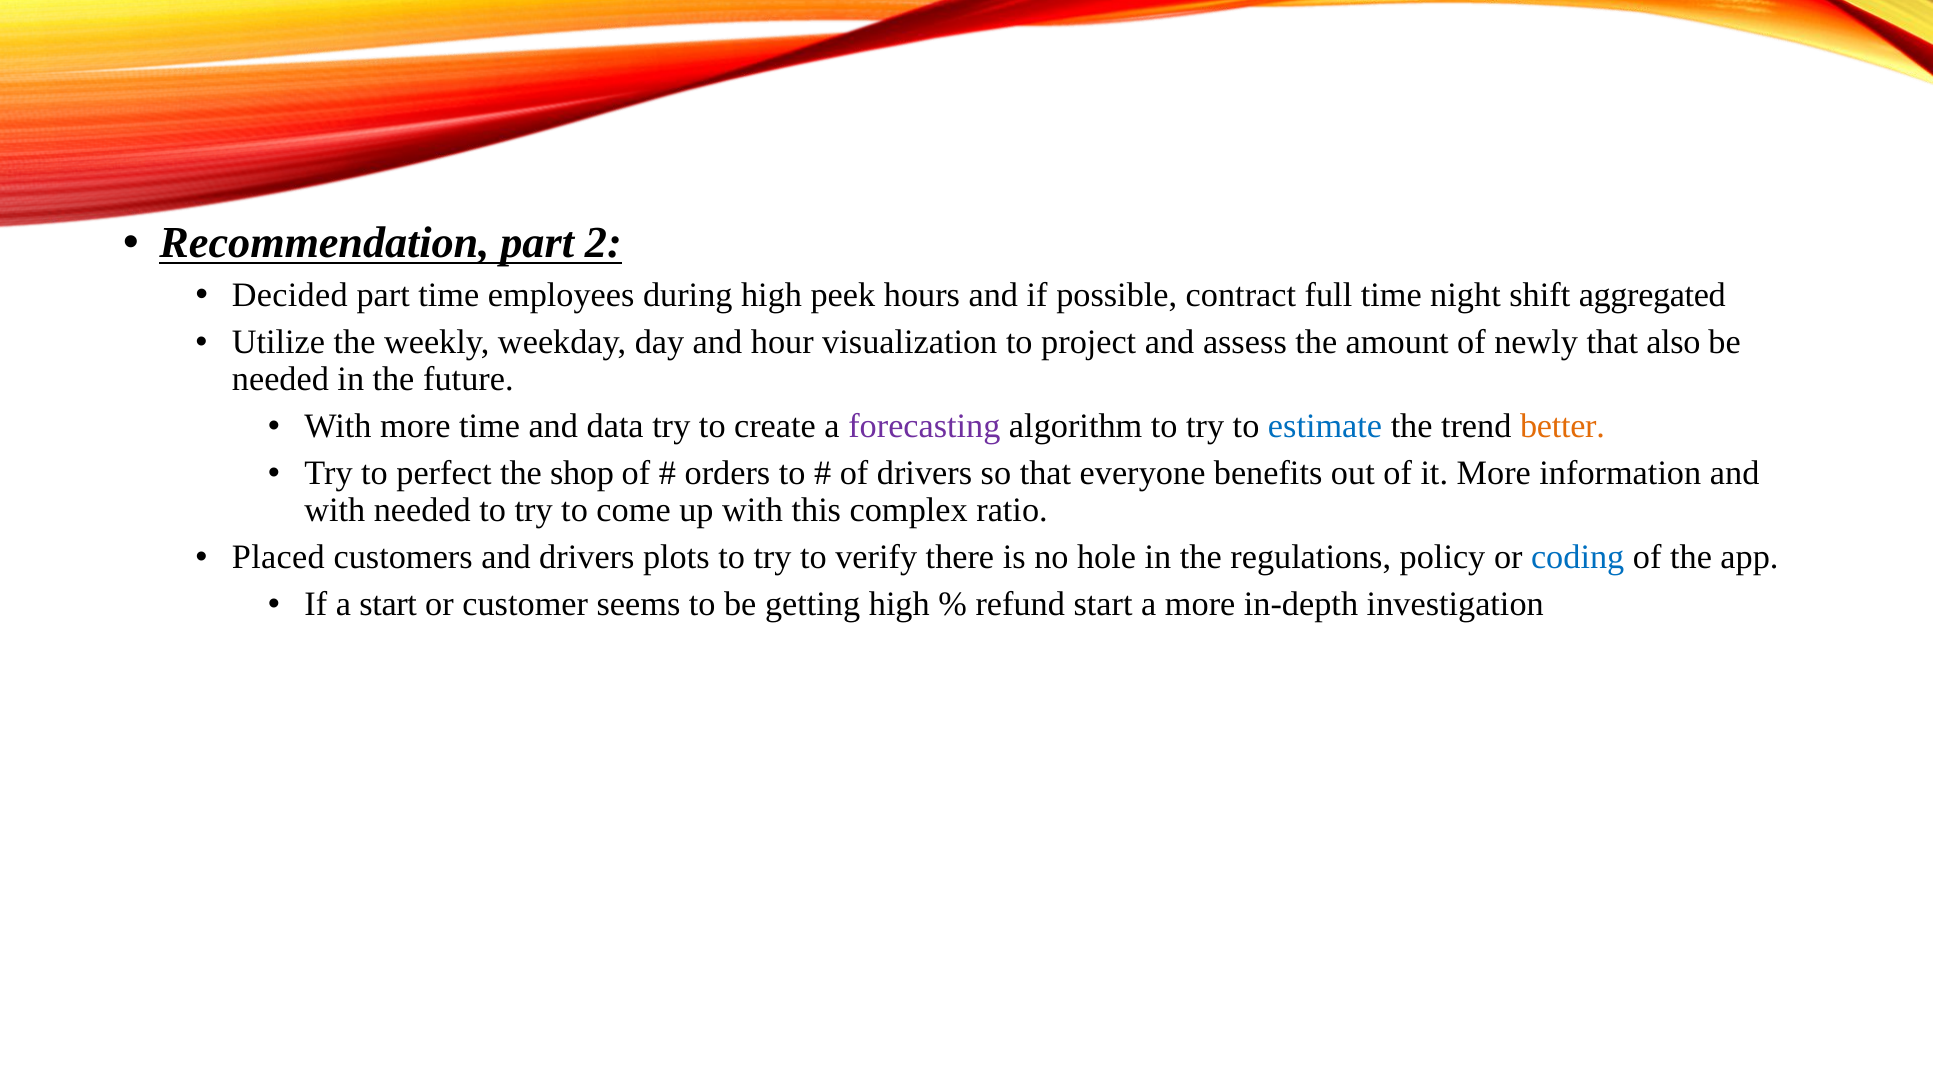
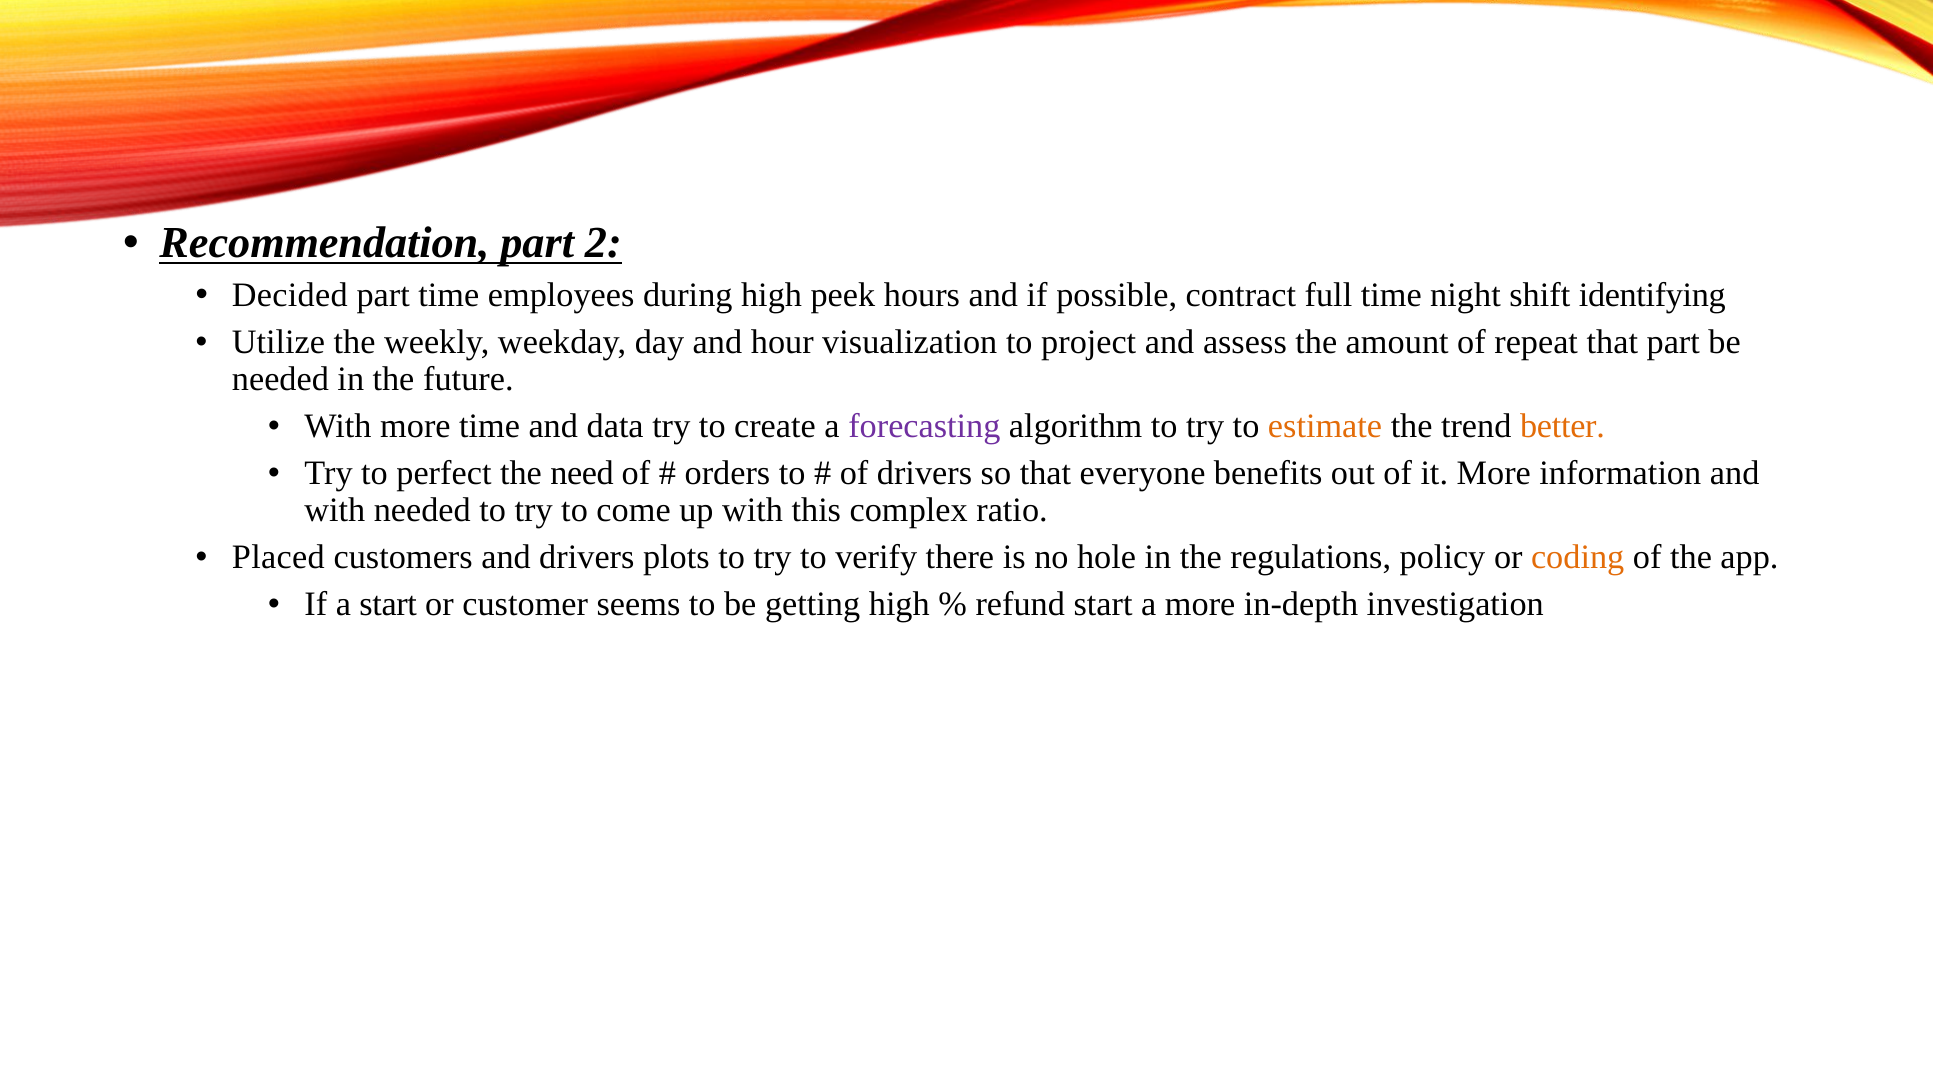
aggregated: aggregated -> identifying
newly: newly -> repeat
that also: also -> part
estimate colour: blue -> orange
shop: shop -> need
coding colour: blue -> orange
